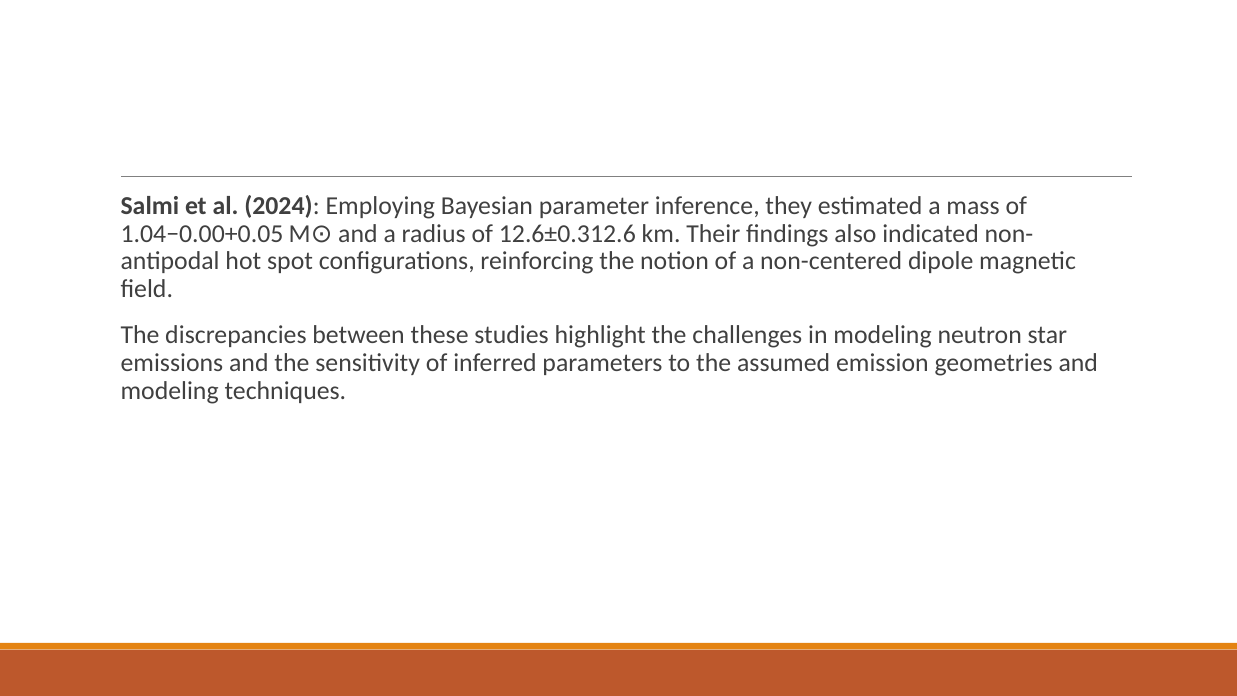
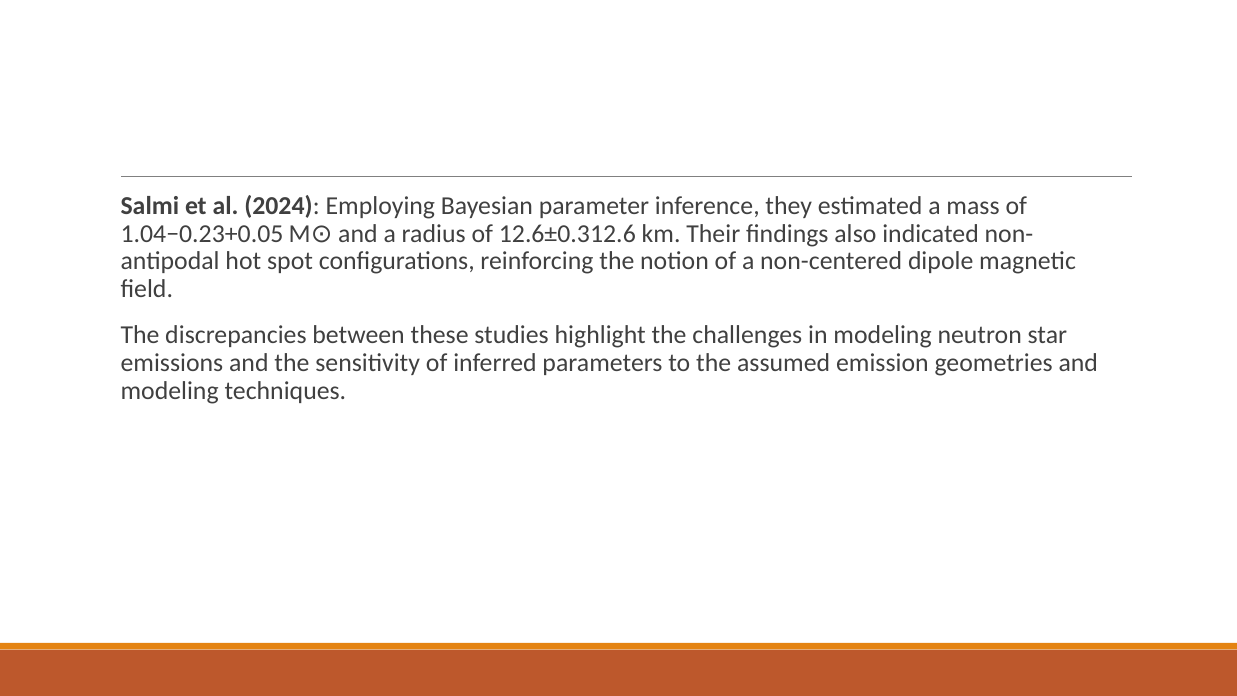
1.04−0.00+0.05: 1.04−0.00+0.05 -> 1.04−0.23+0.05
